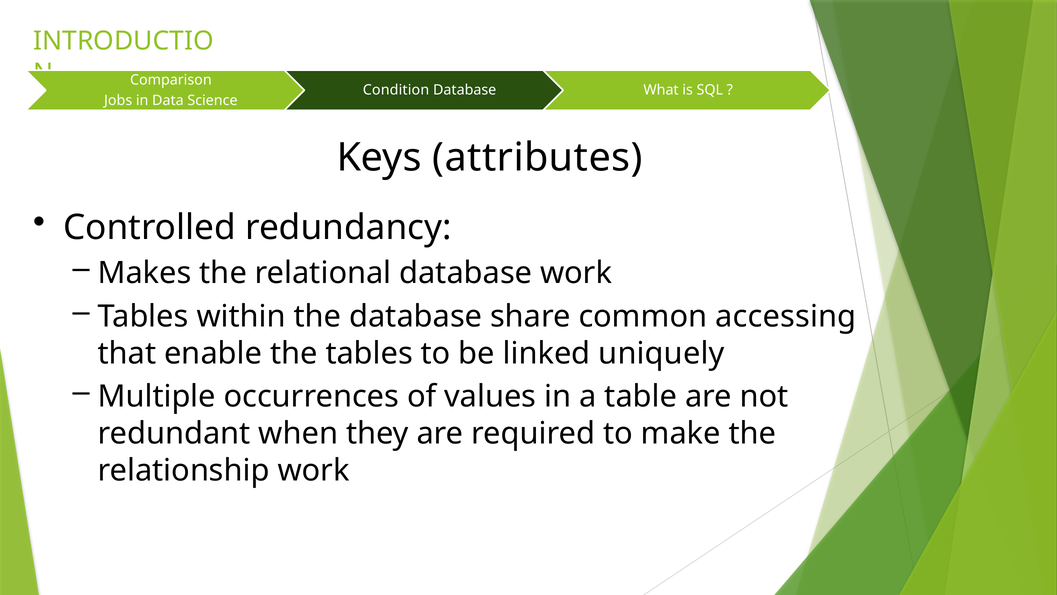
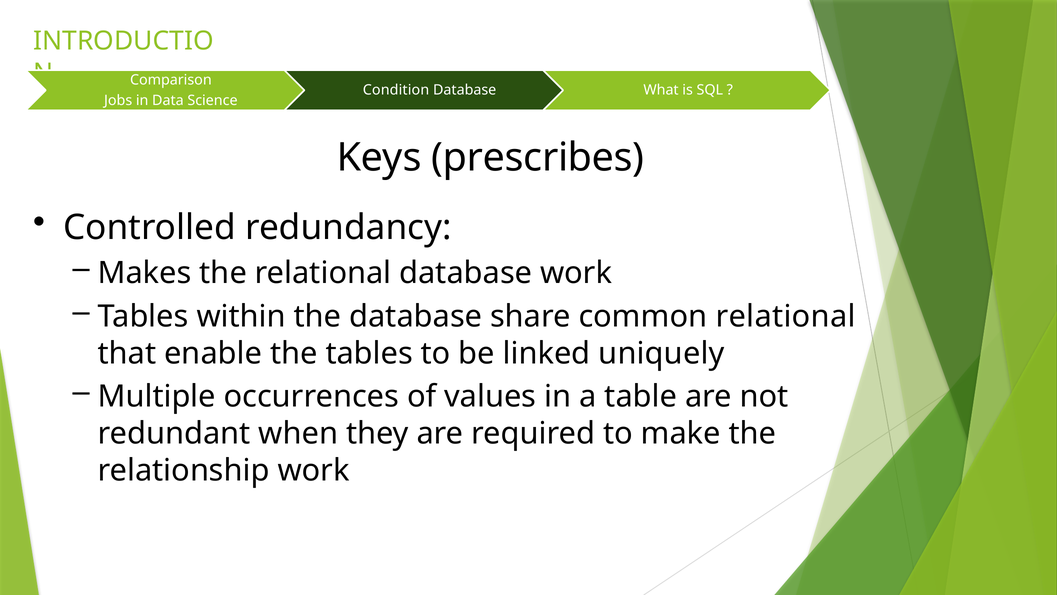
attributes: attributes -> prescribes
common accessing: accessing -> relational
